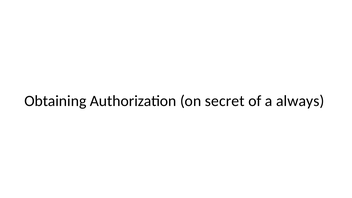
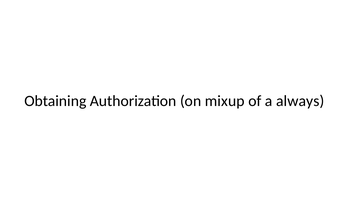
secret: secret -> mixup
